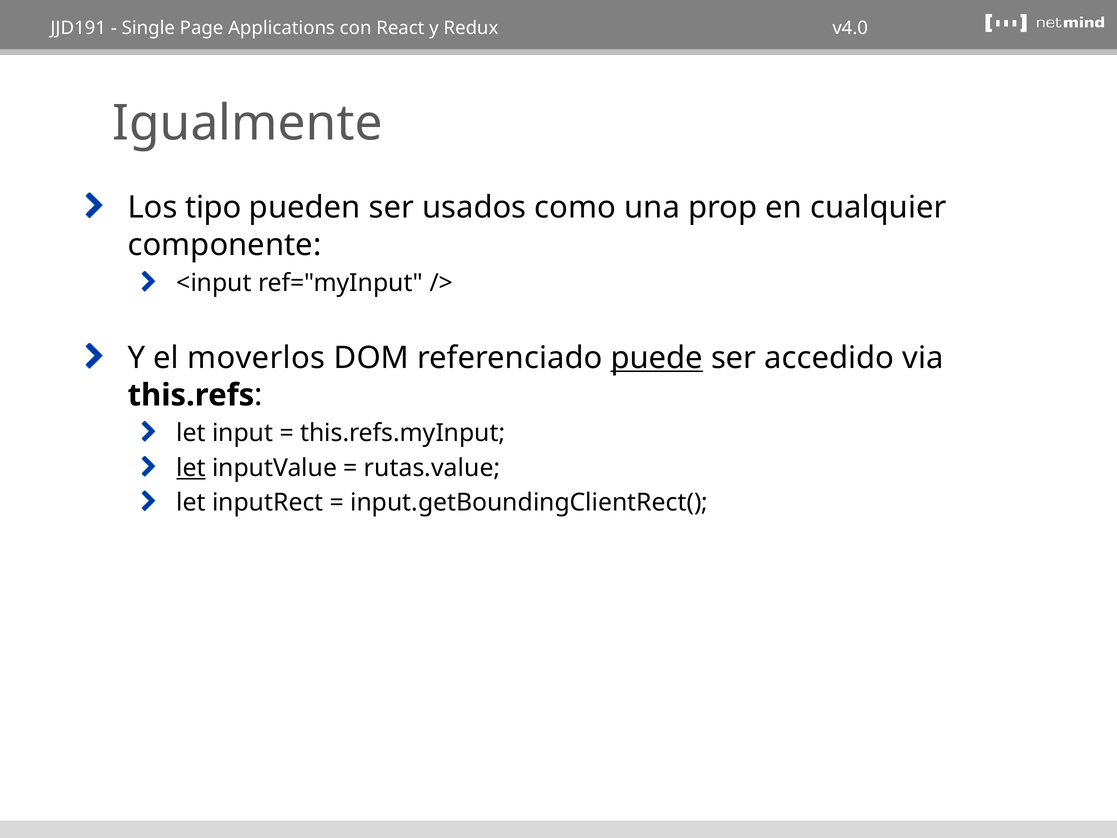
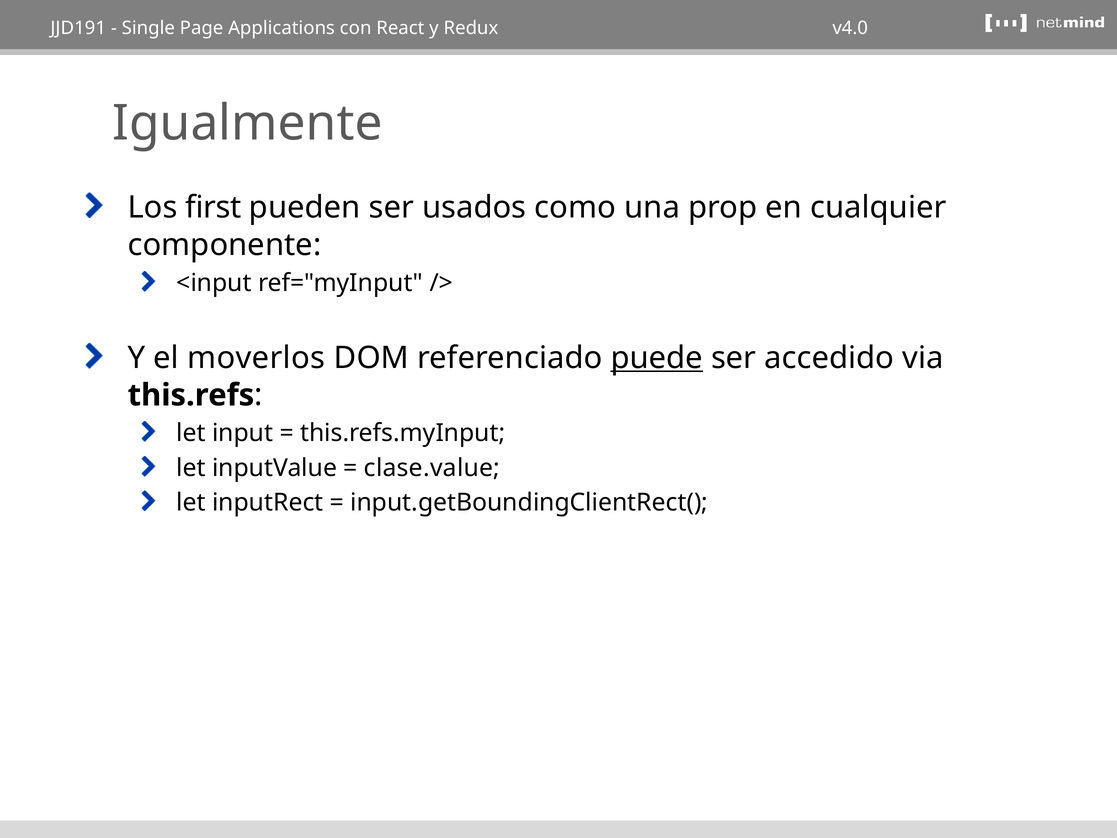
tipo: tipo -> first
let at (191, 468) underline: present -> none
rutas.value: rutas.value -> clase.value
